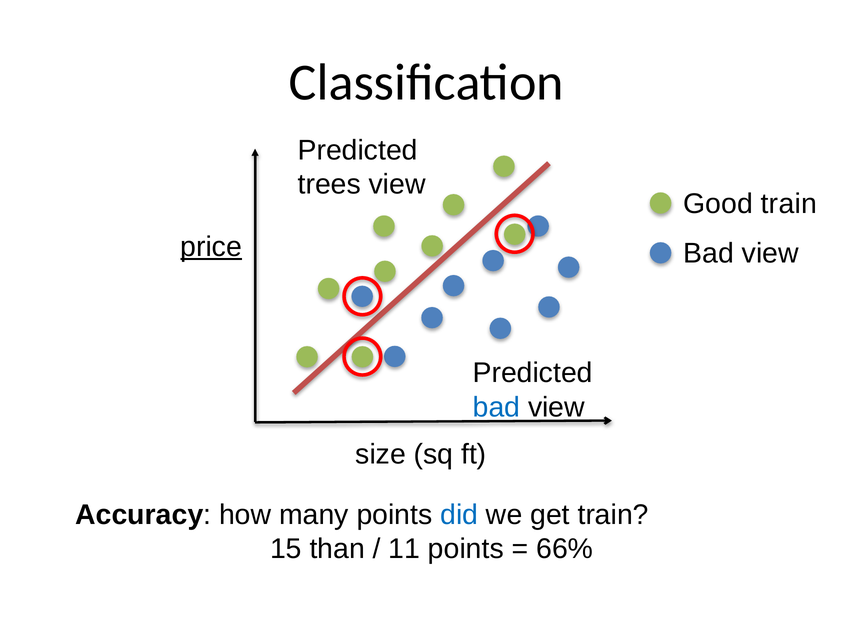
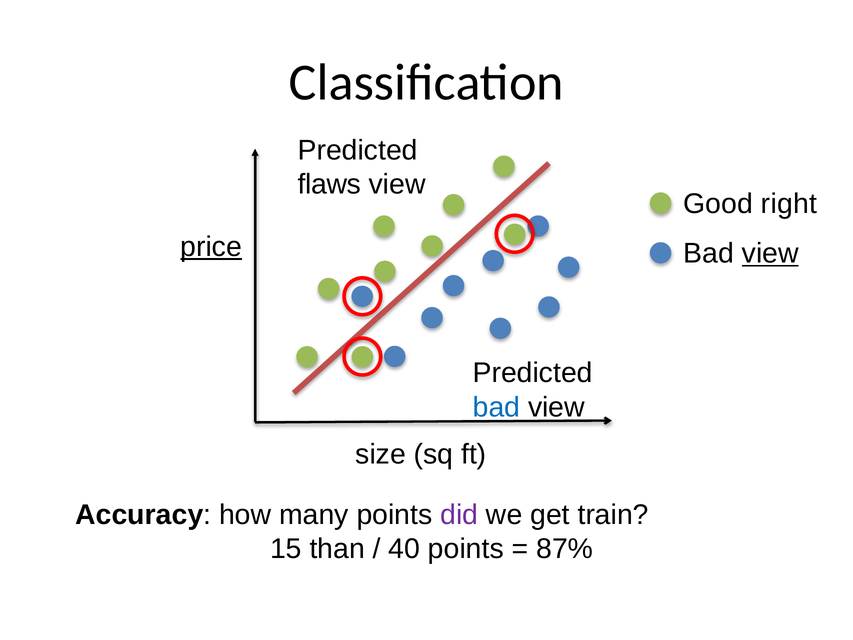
trees: trees -> flaws
Good train: train -> right
view at (770, 253) underline: none -> present
did colour: blue -> purple
11: 11 -> 40
66%: 66% -> 87%
